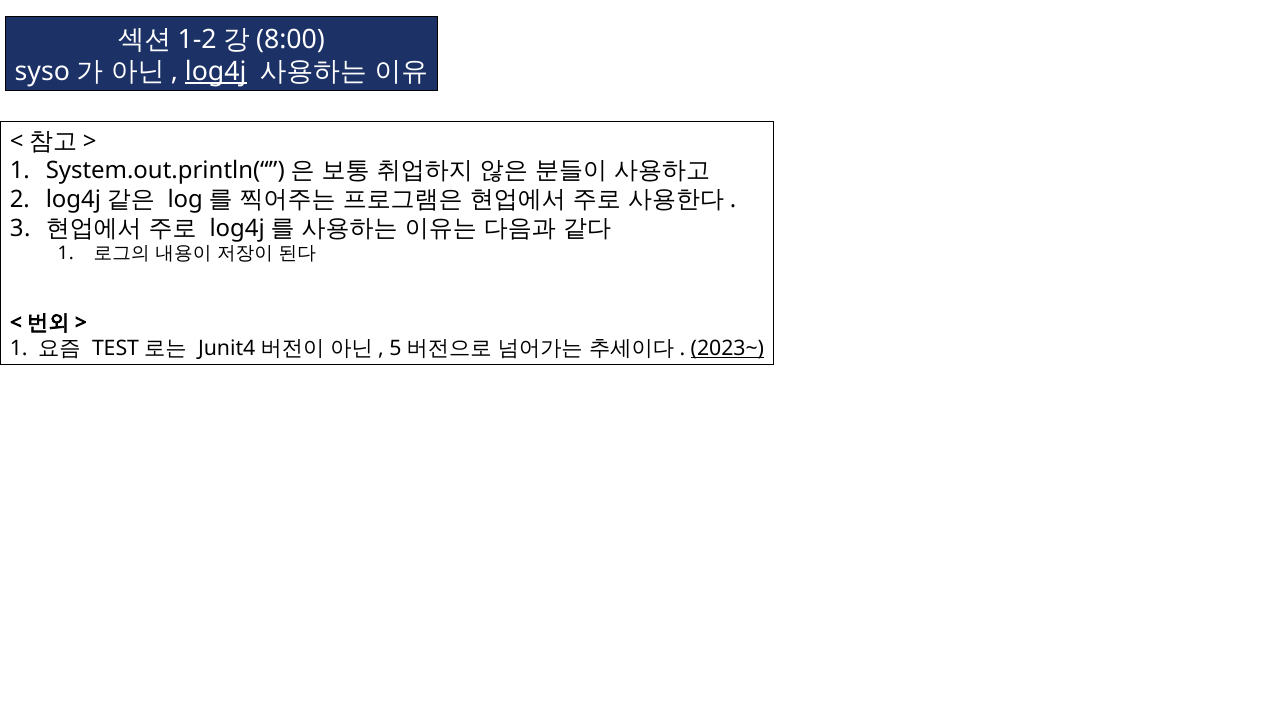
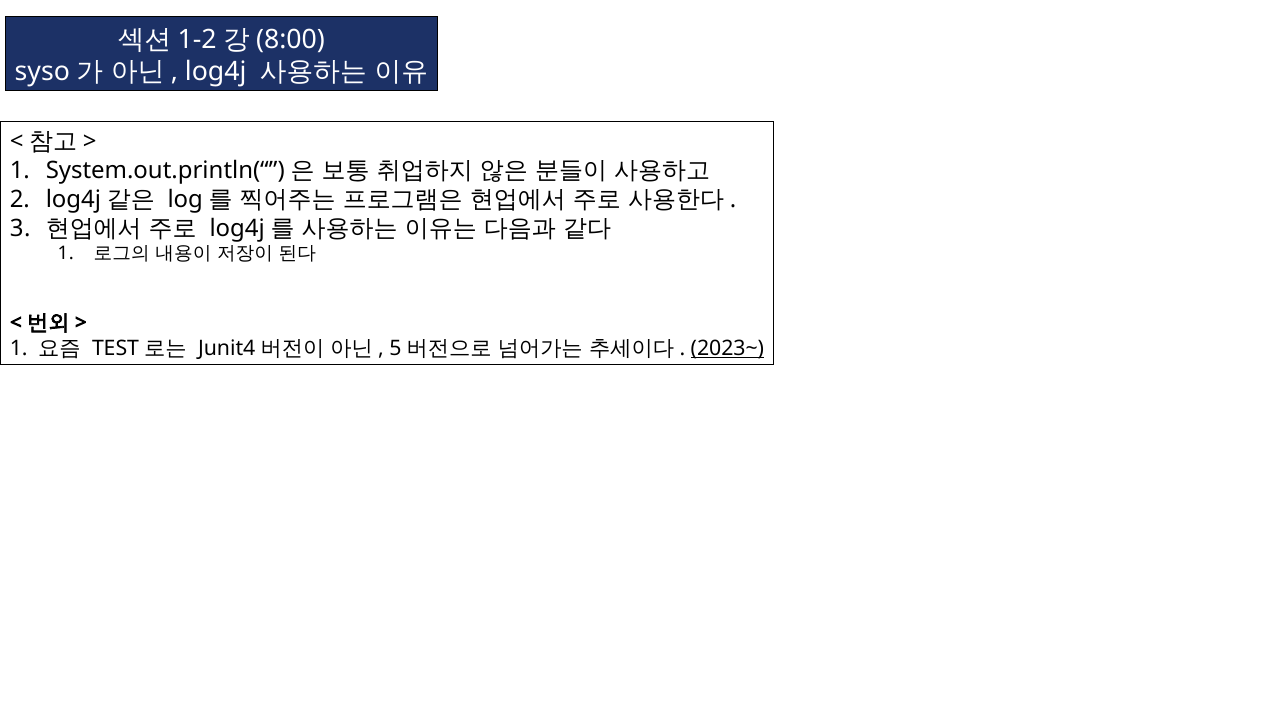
log4j underline: present -> none
